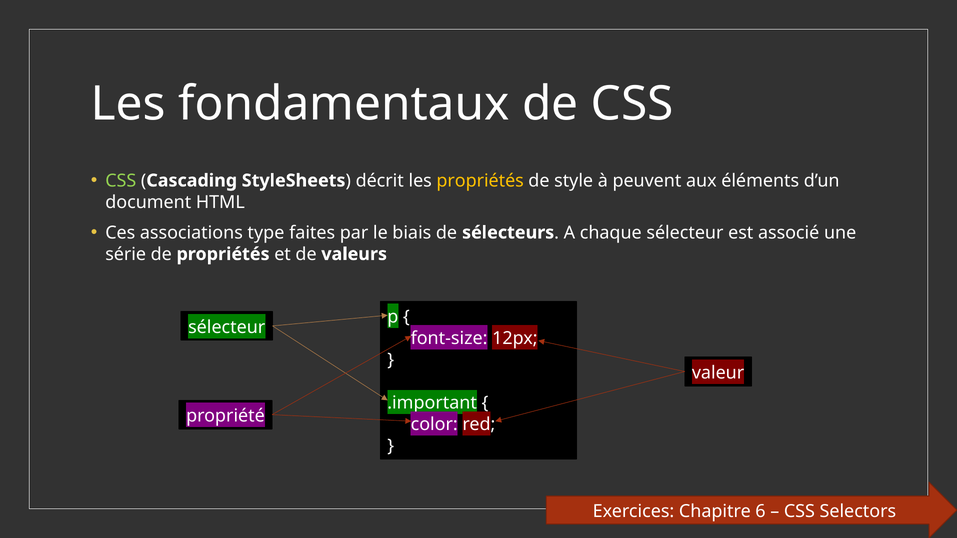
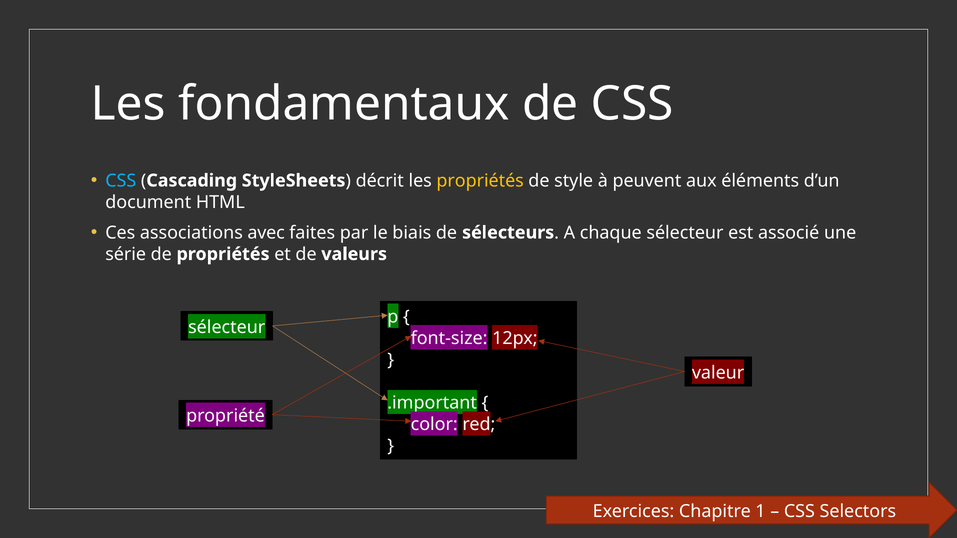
CSS at (121, 181) colour: light green -> light blue
type: type -> avec
6: 6 -> 1
